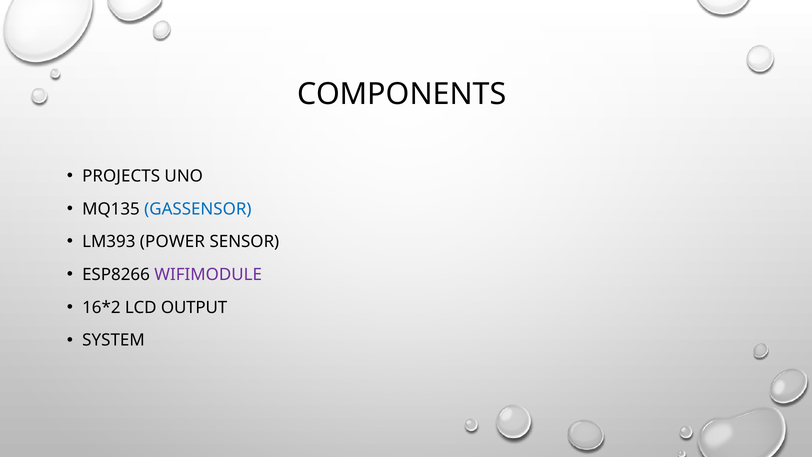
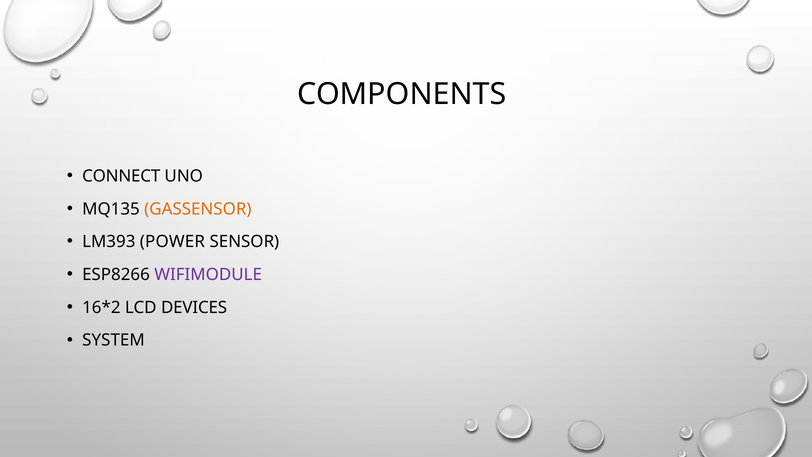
PROJECTS: PROJECTS -> CONNECT
GASSENSOR colour: blue -> orange
OUTPUT: OUTPUT -> DEVICES
